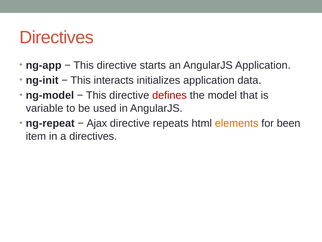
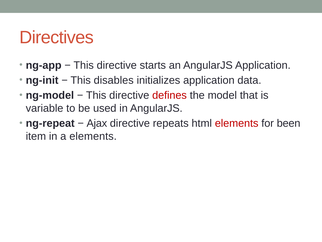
interacts: interacts -> disables
elements at (237, 123) colour: orange -> red
a directives: directives -> elements
